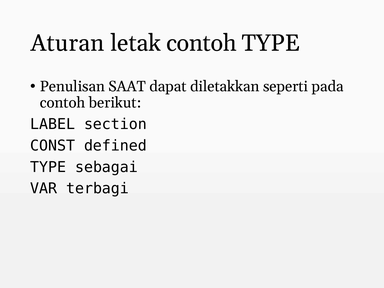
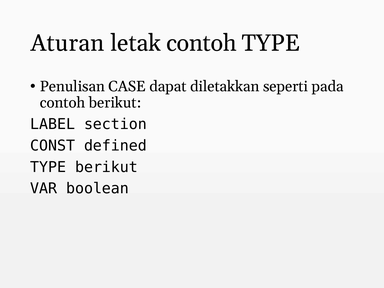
SAAT: SAAT -> CASE
TYPE sebagai: sebagai -> berikut
terbagi: terbagi -> boolean
